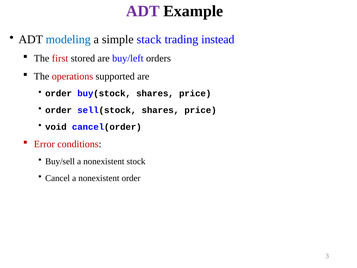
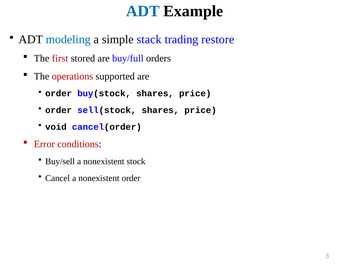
ADT at (143, 11) colour: purple -> blue
instead: instead -> restore
buy/left: buy/left -> buy/full
